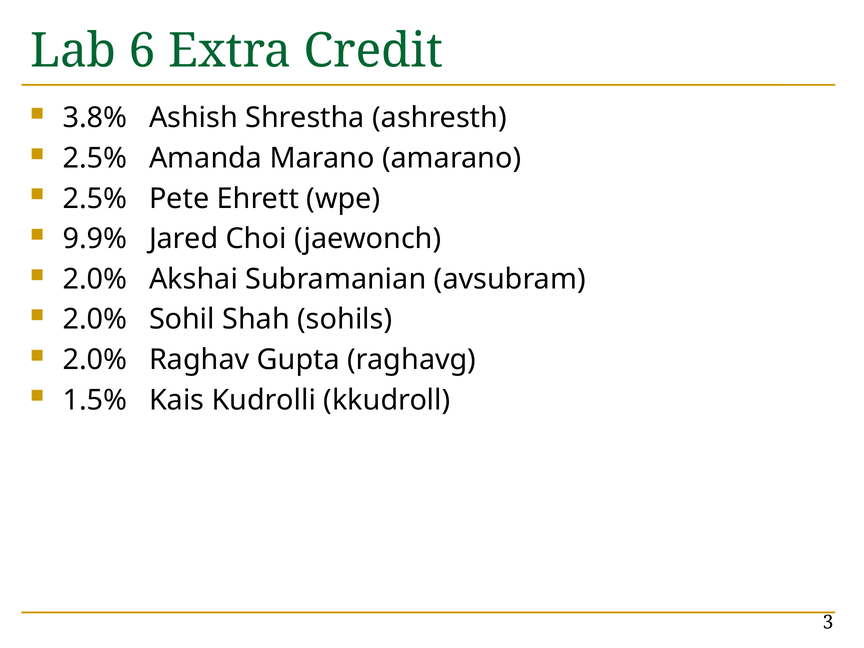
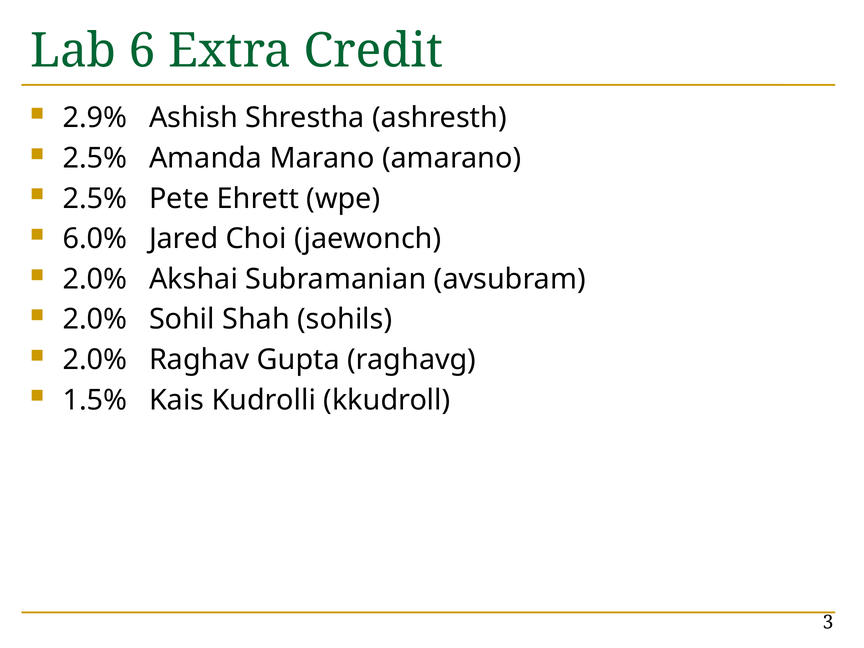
3.8%: 3.8% -> 2.9%
9.9%: 9.9% -> 6.0%
